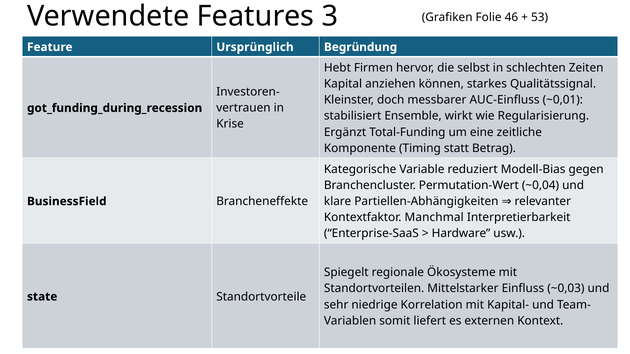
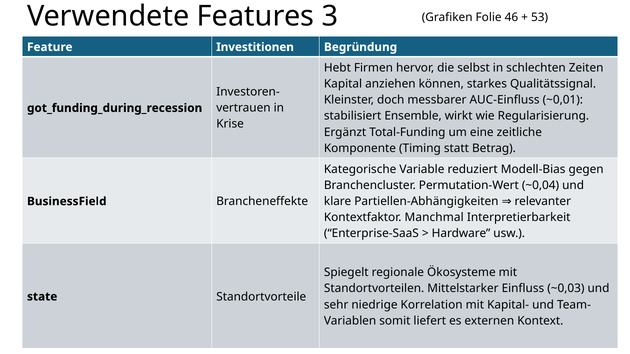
Ursprünglich: Ursprünglich -> Investitionen
